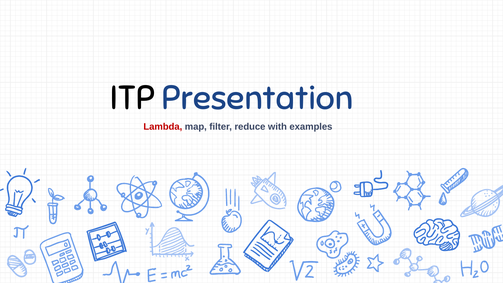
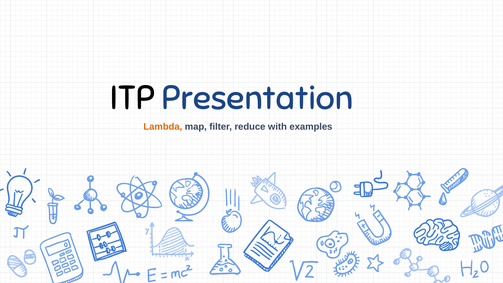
Lambda colour: red -> orange
